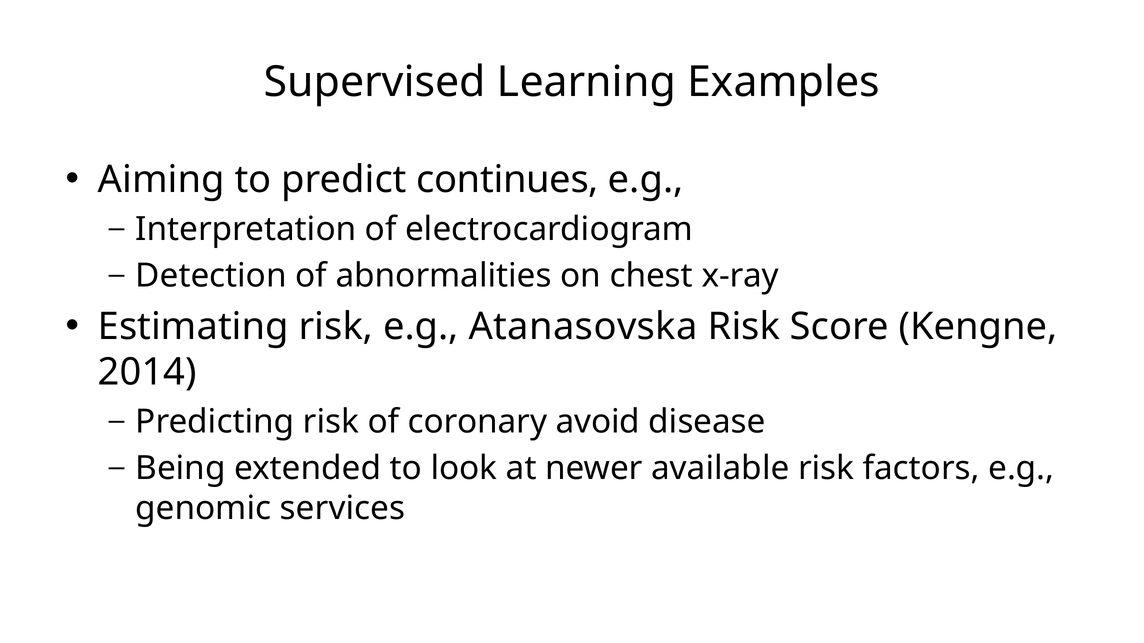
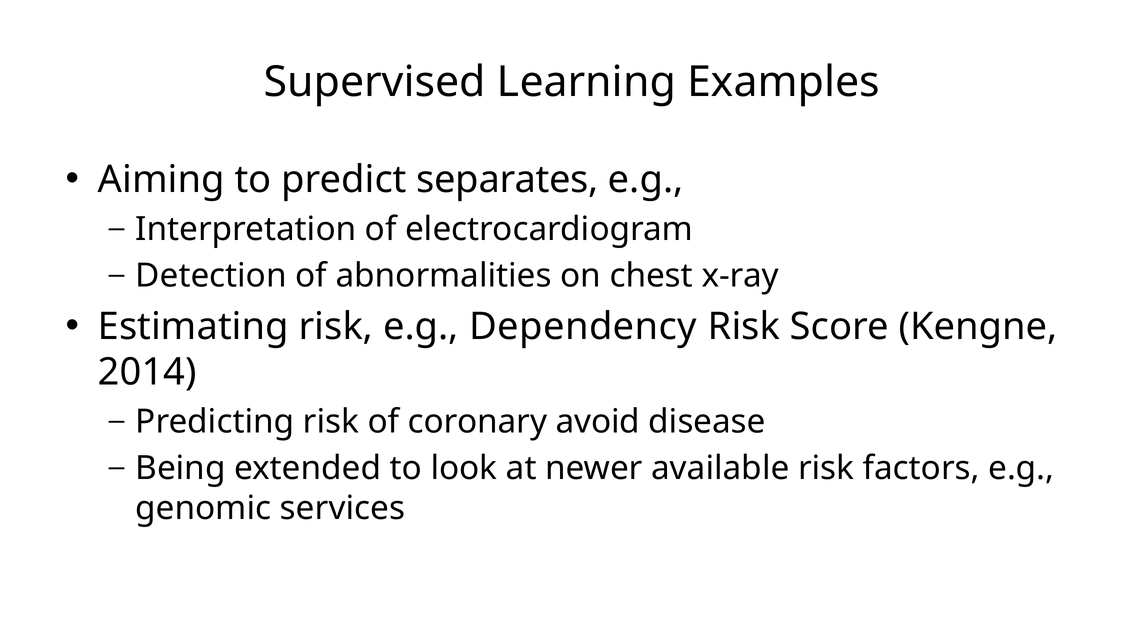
continues: continues -> separates
Atanasovska: Atanasovska -> Dependency
